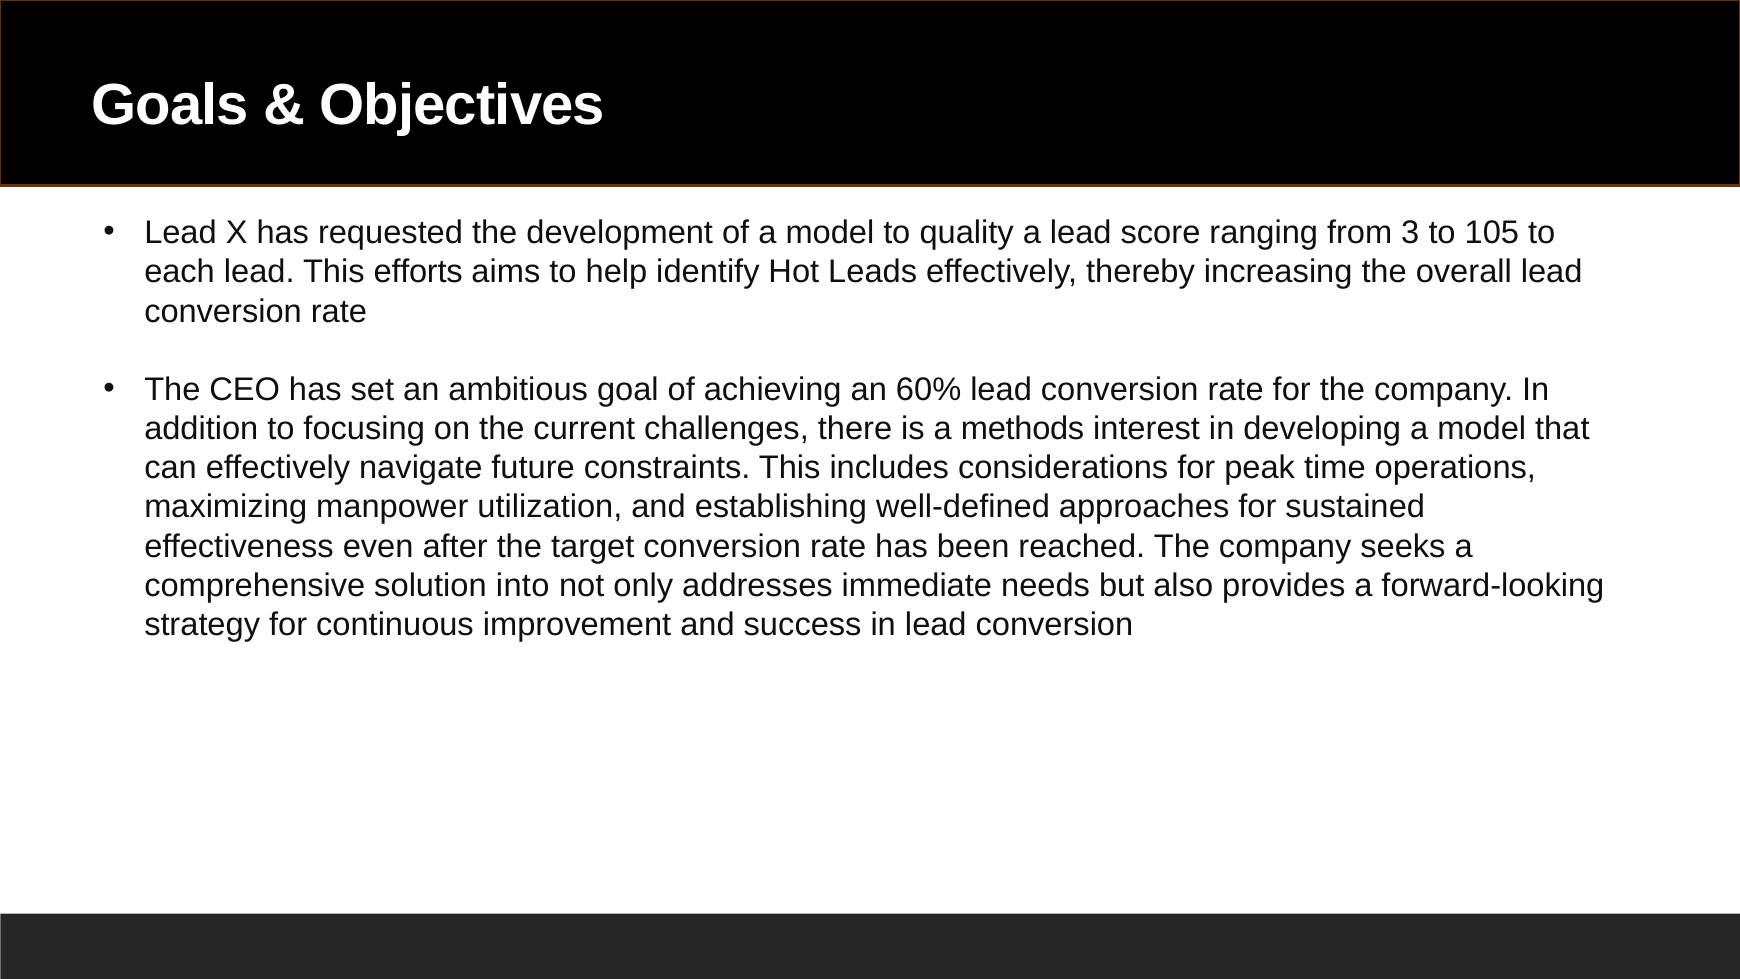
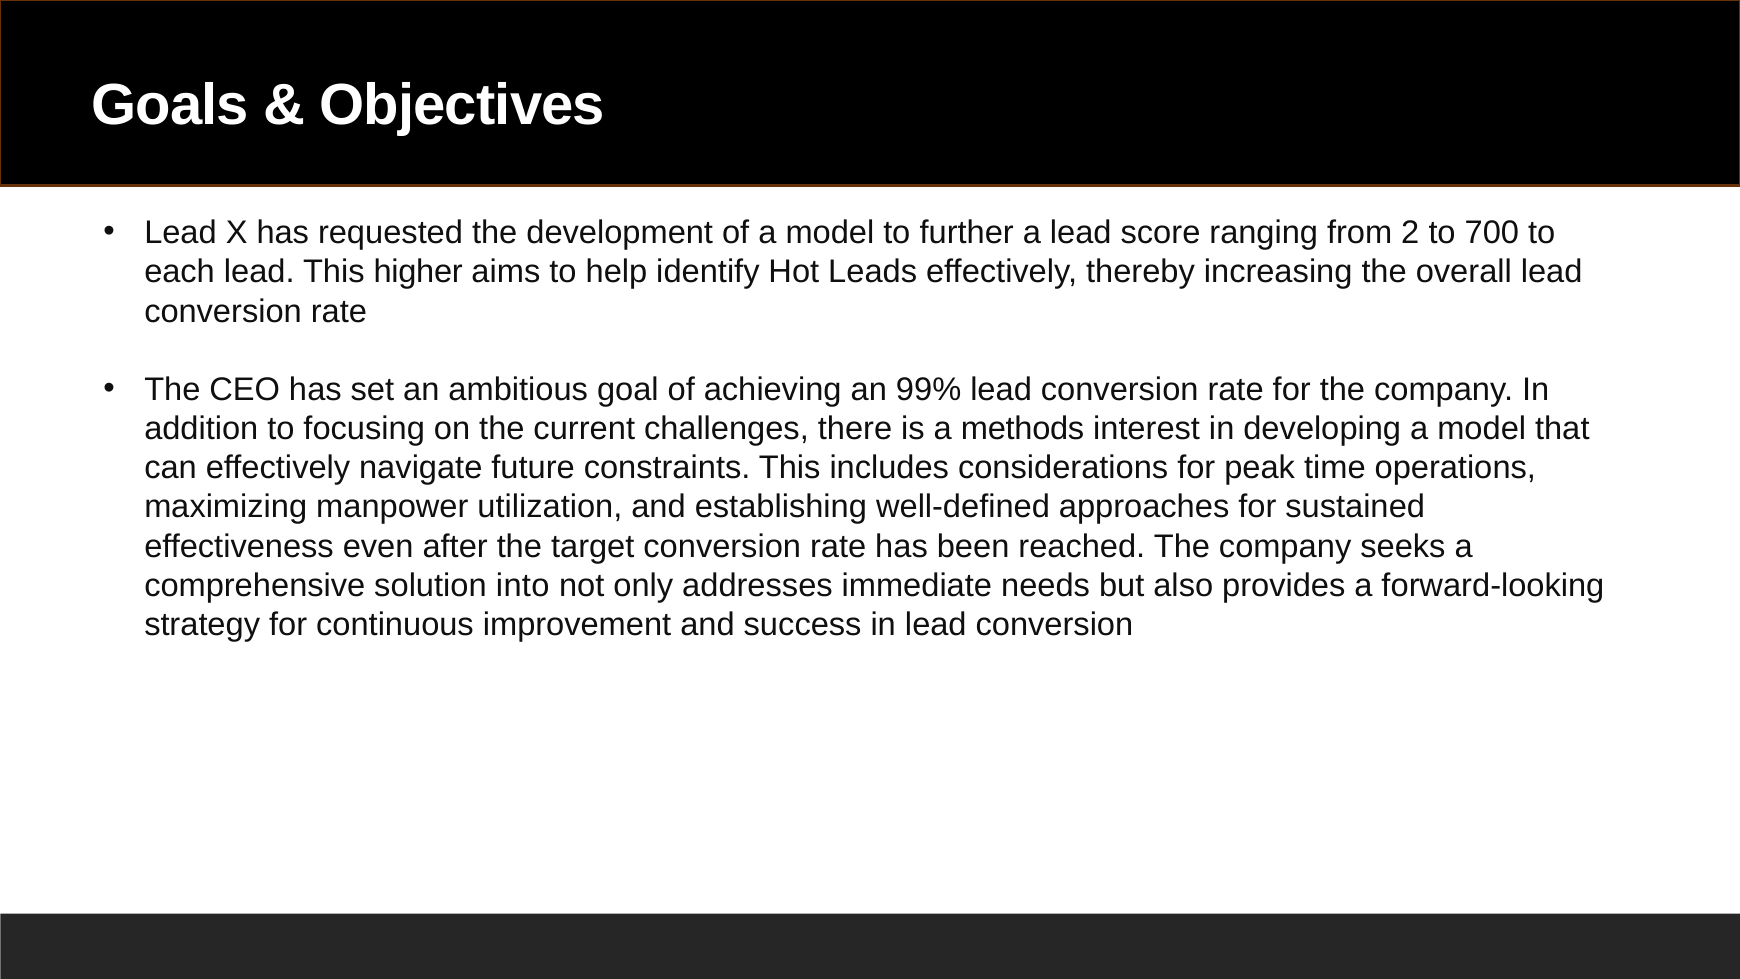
quality: quality -> further
3: 3 -> 2
105: 105 -> 700
efforts: efforts -> higher
60%: 60% -> 99%
